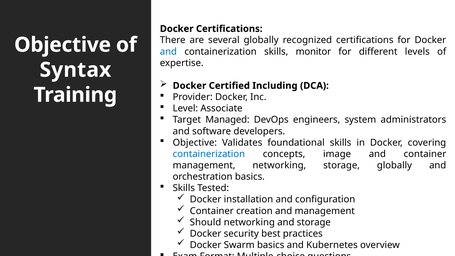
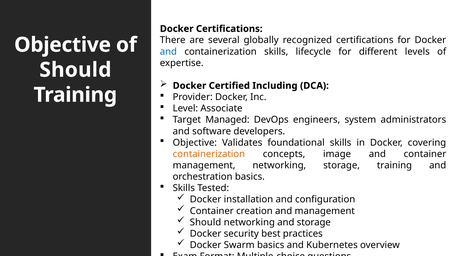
monitor: monitor -> lifecycle
Syntax at (75, 70): Syntax -> Should
containerization at (209, 154) colour: blue -> orange
storage globally: globally -> training
